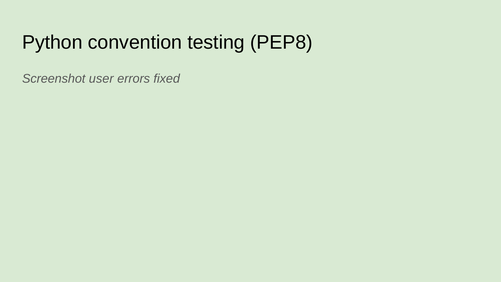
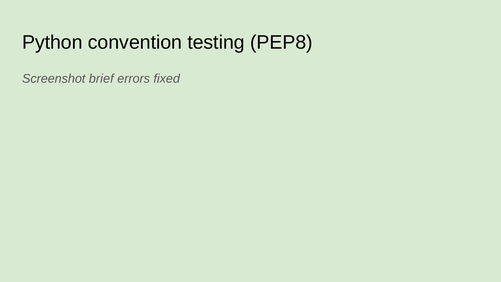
user: user -> brief
